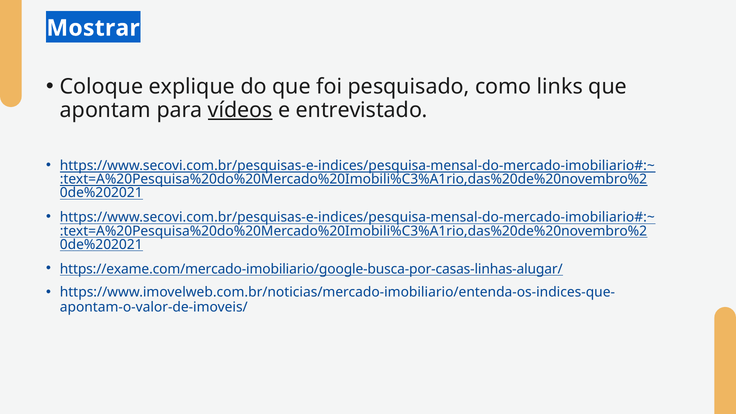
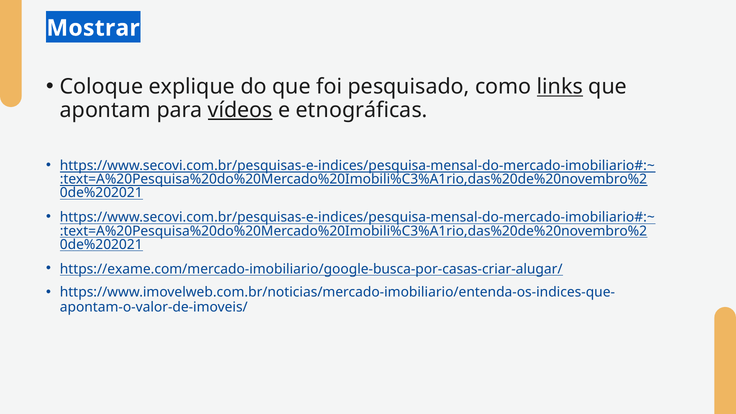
links underline: none -> present
entrevistado: entrevistado -> etnográficas
https://exame.com/mercado-imobiliario/google-busca-por-casas-linhas-alugar/: https://exame.com/mercado-imobiliario/google-busca-por-casas-linhas-alugar/ -> https://exame.com/mercado-imobiliario/google-busca-por-casas-criar-alugar/
